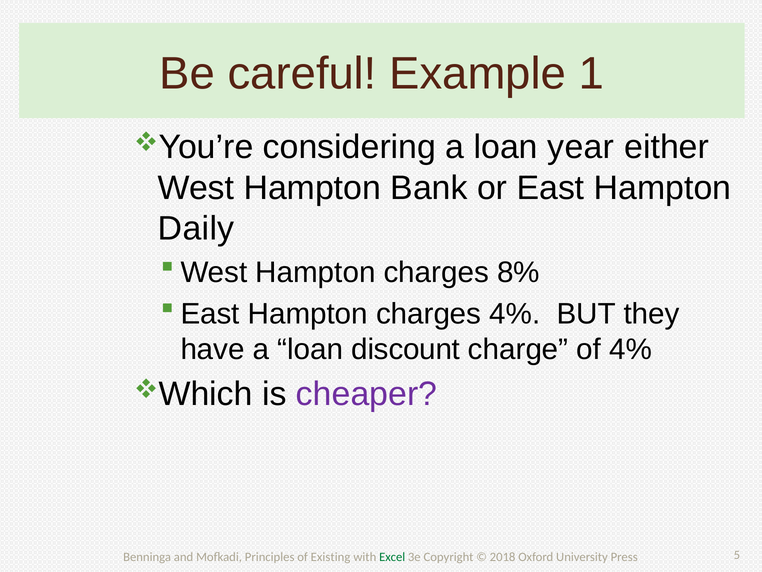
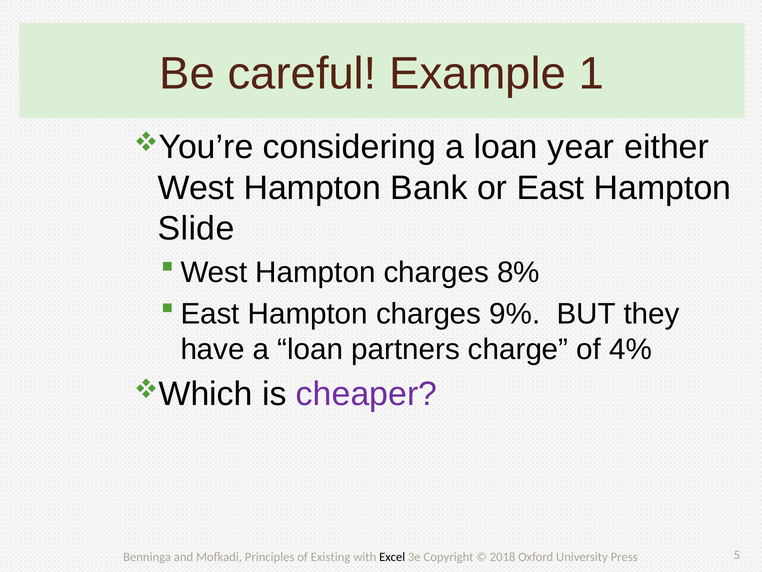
Daily: Daily -> Slide
charges 4%: 4% -> 9%
discount: discount -> partners
Excel colour: green -> black
